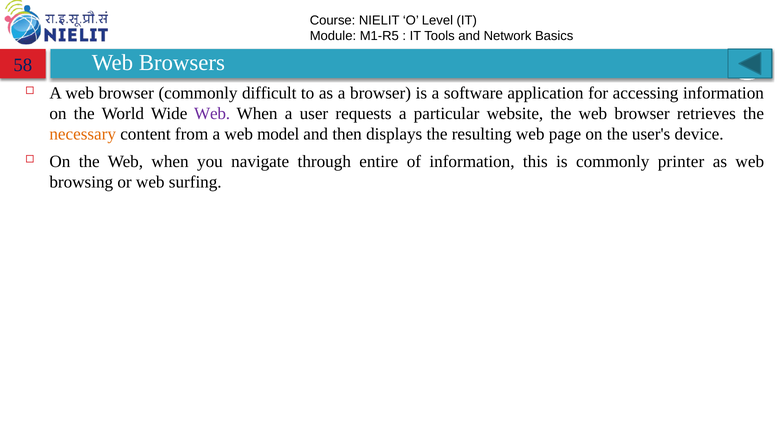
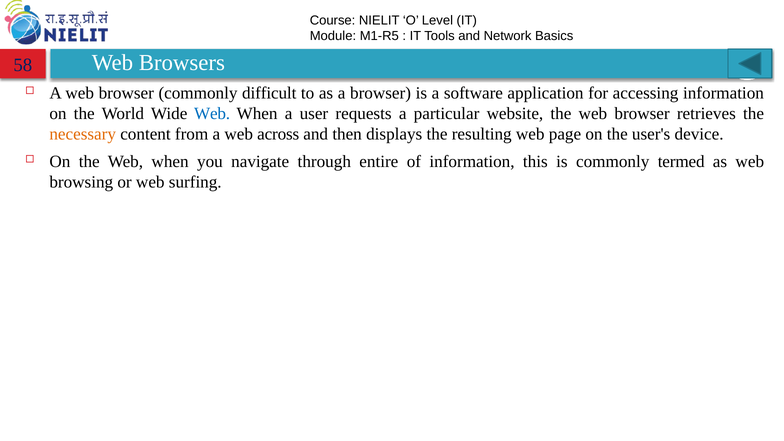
Web at (212, 114) colour: purple -> blue
model: model -> across
printer: printer -> termed
